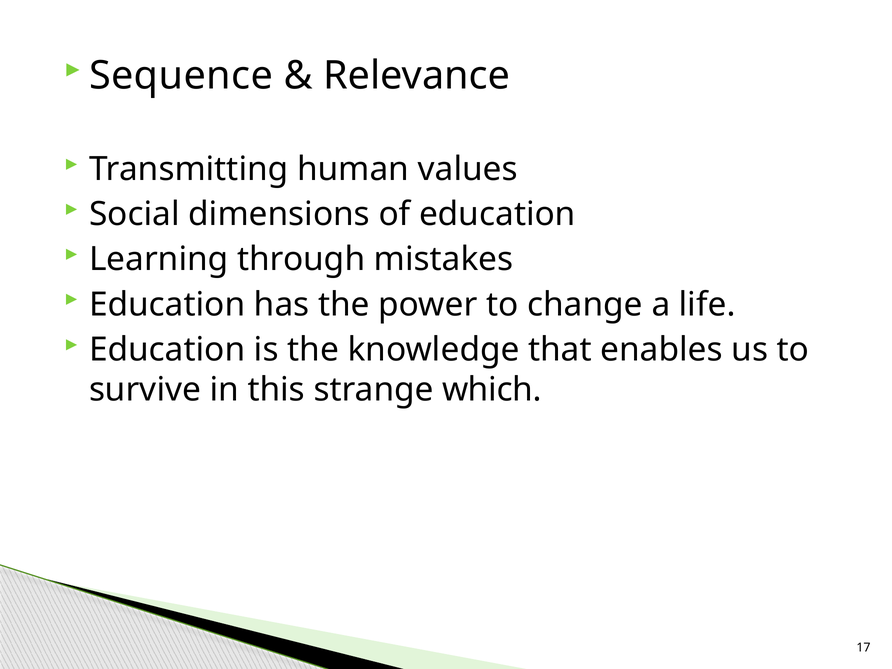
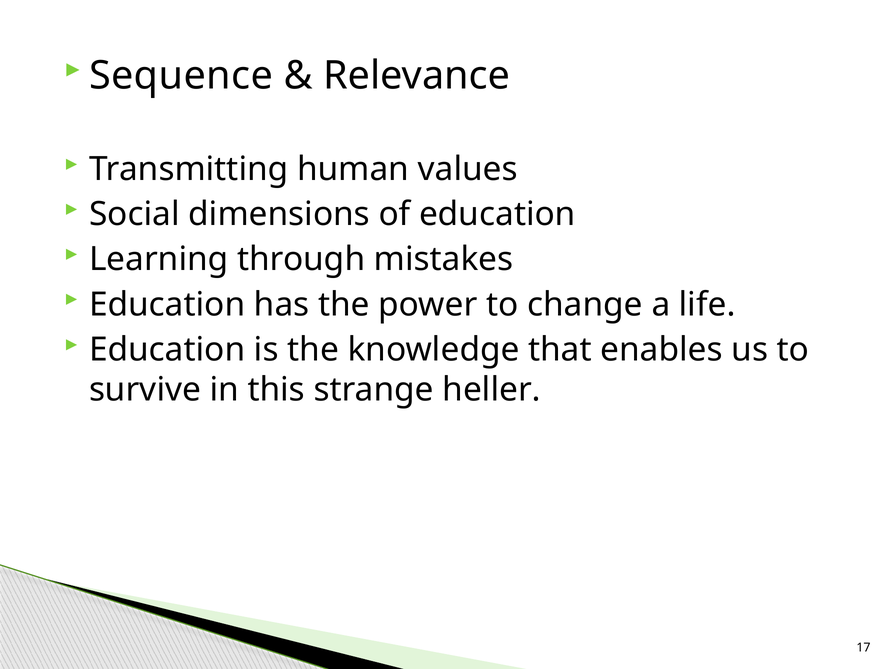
which: which -> heller
